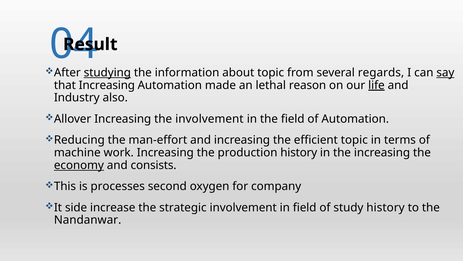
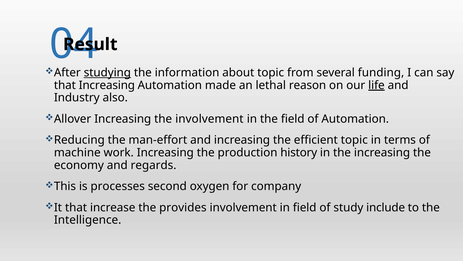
regards: regards -> funding
say underline: present -> none
economy underline: present -> none
consists: consists -> regards
It side: side -> that
strategic: strategic -> provides
study history: history -> include
Nandanwar: Nandanwar -> Intelligence
